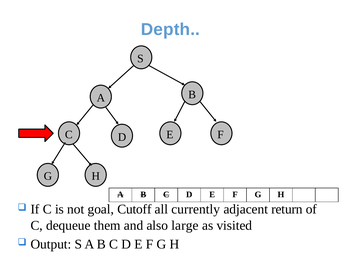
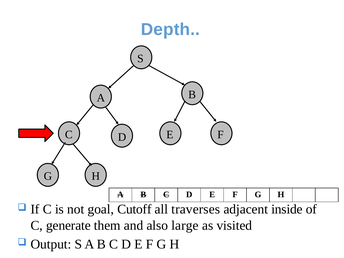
currently: currently -> traverses
return: return -> inside
dequeue: dequeue -> generate
